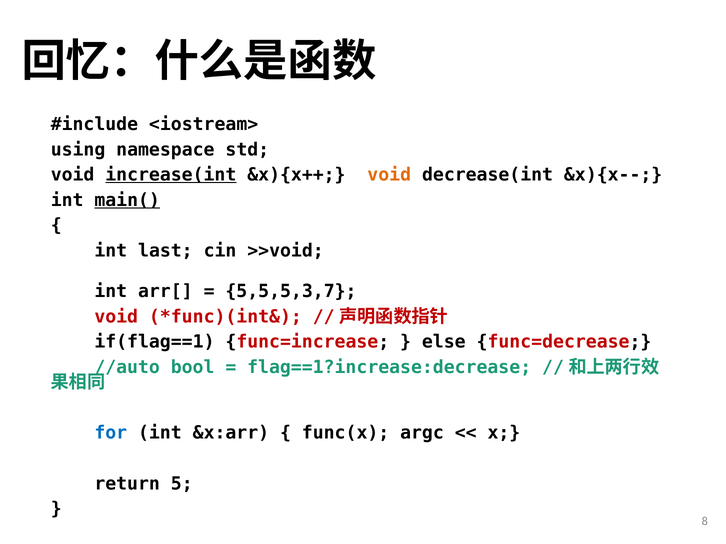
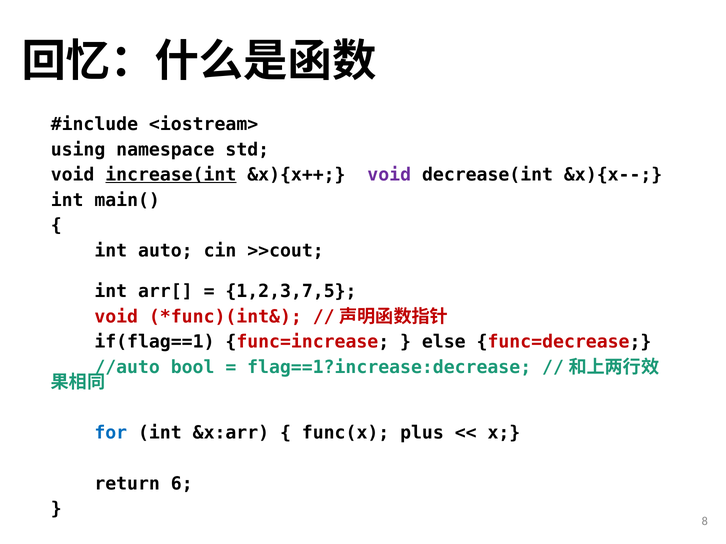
void at (389, 175) colour: orange -> purple
main( underline: present -> none
last: last -> auto
>>void: >>void -> >>cout
5,5,5,3,7: 5,5,5,3,7 -> 1,2,3,7,5
argc: argc -> plus
5: 5 -> 6
